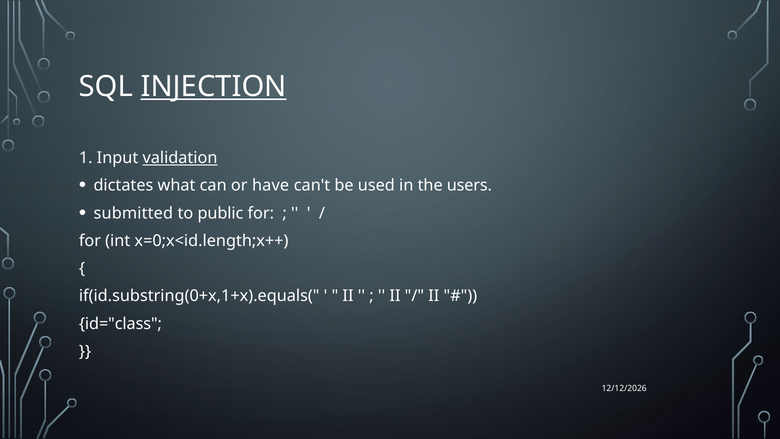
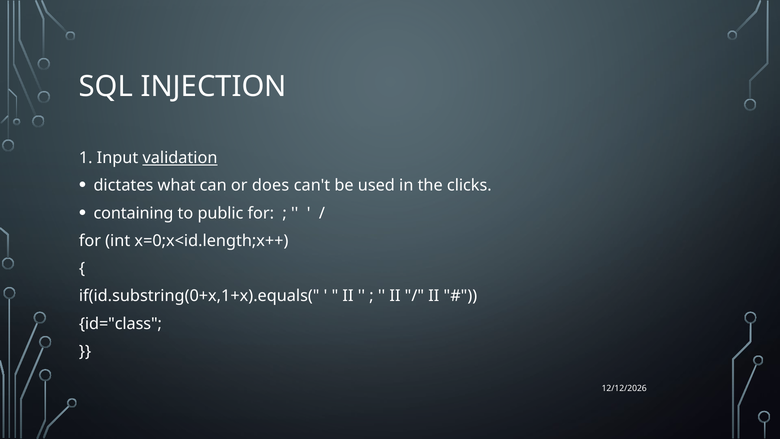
INJECTION underline: present -> none
have: have -> does
users: users -> clicks
submitted: submitted -> containing
